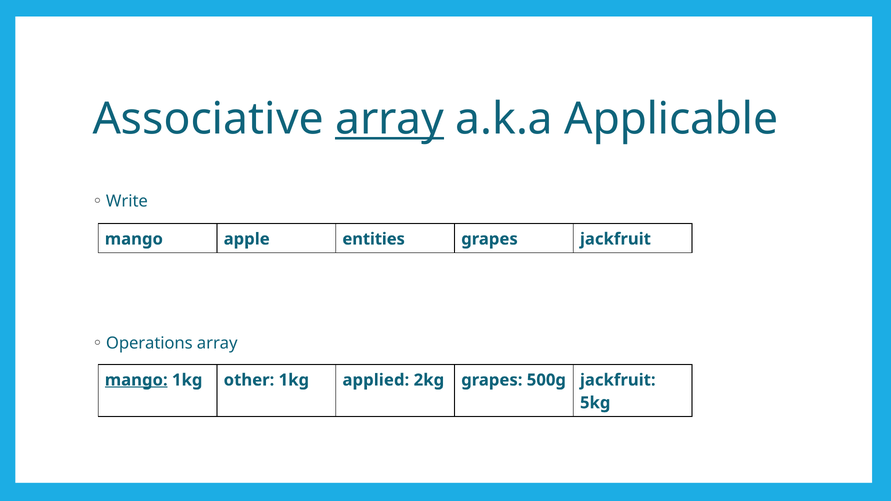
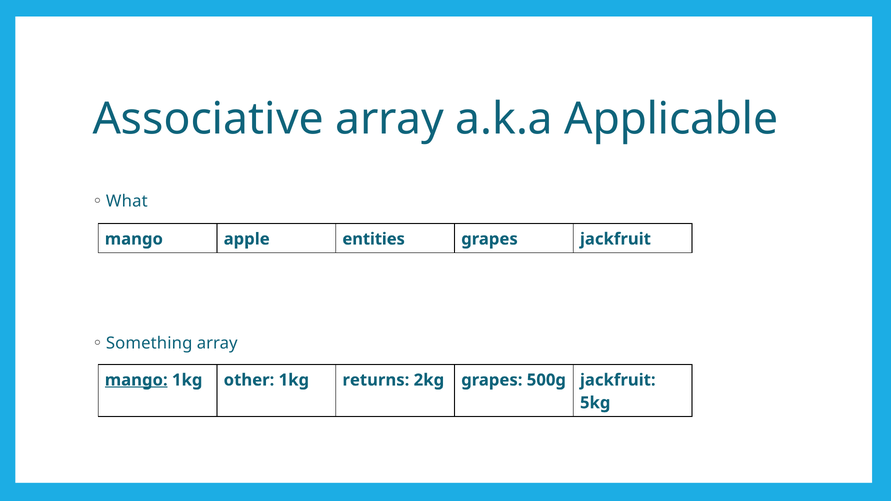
array at (390, 119) underline: present -> none
Write: Write -> What
Operations: Operations -> Something
applied: applied -> returns
